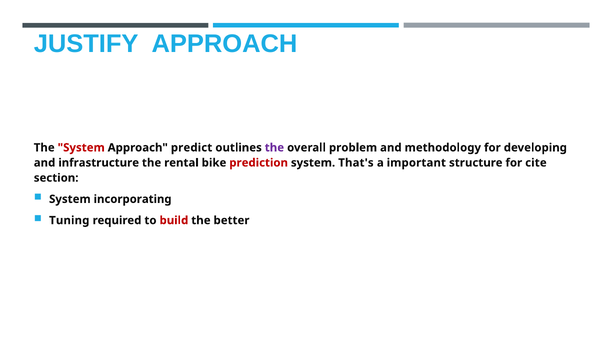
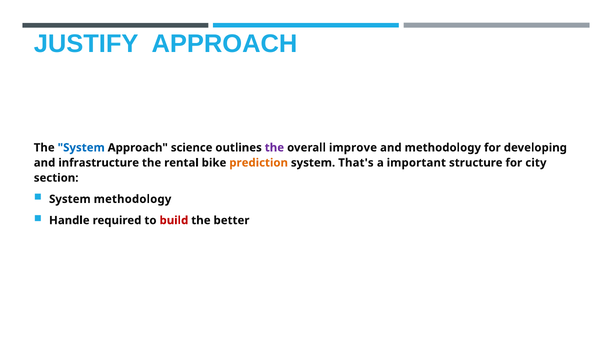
System at (81, 148) colour: red -> blue
predict: predict -> science
problem: problem -> improve
prediction colour: red -> orange
cite: cite -> city
System incorporating: incorporating -> methodology
Tuning: Tuning -> Handle
